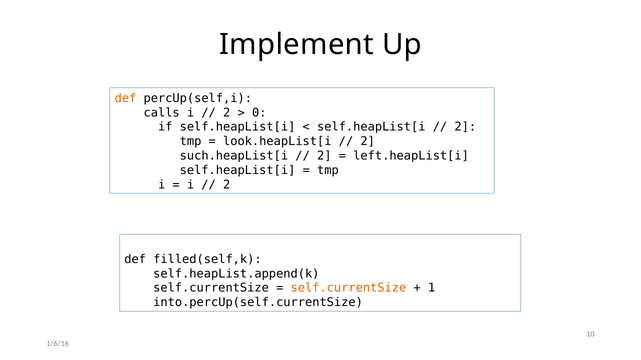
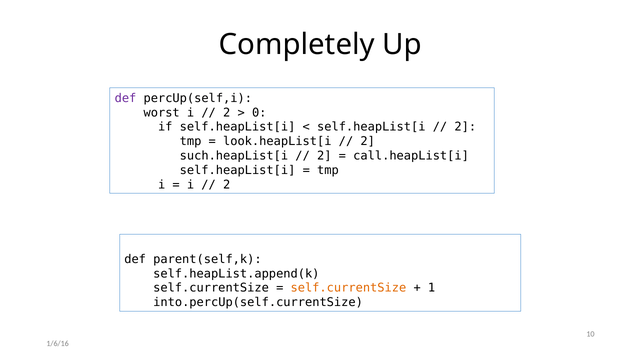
Implement: Implement -> Completely
def at (125, 98) colour: orange -> purple
calls: calls -> worst
left.heapList[i: left.heapList[i -> call.heapList[i
filled(self,k: filled(self,k -> parent(self,k
